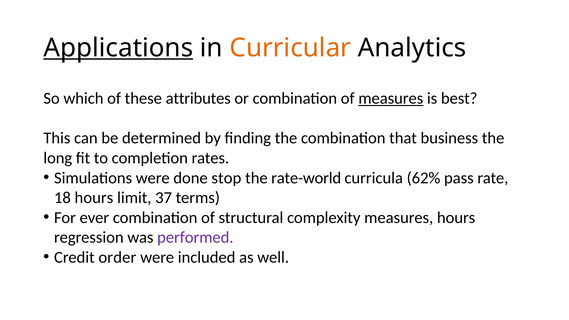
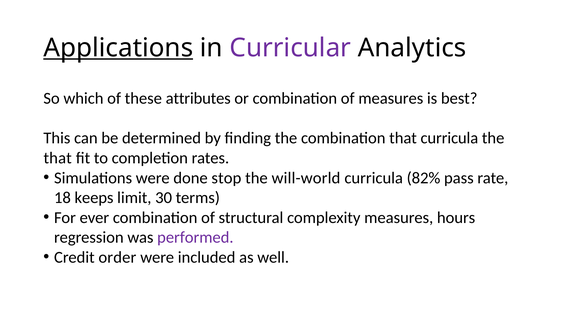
Curricular colour: orange -> purple
measures at (391, 98) underline: present -> none
that business: business -> curricula
long at (58, 158): long -> that
rate-world: rate-world -> will-world
62%: 62% -> 82%
18 hours: hours -> keeps
37: 37 -> 30
